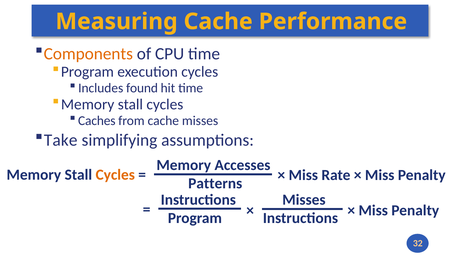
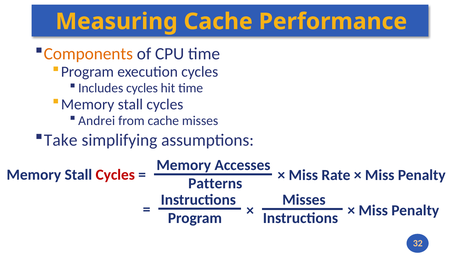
Includes found: found -> cycles
Caches: Caches -> Andrei
Cycles at (115, 175) colour: orange -> red
